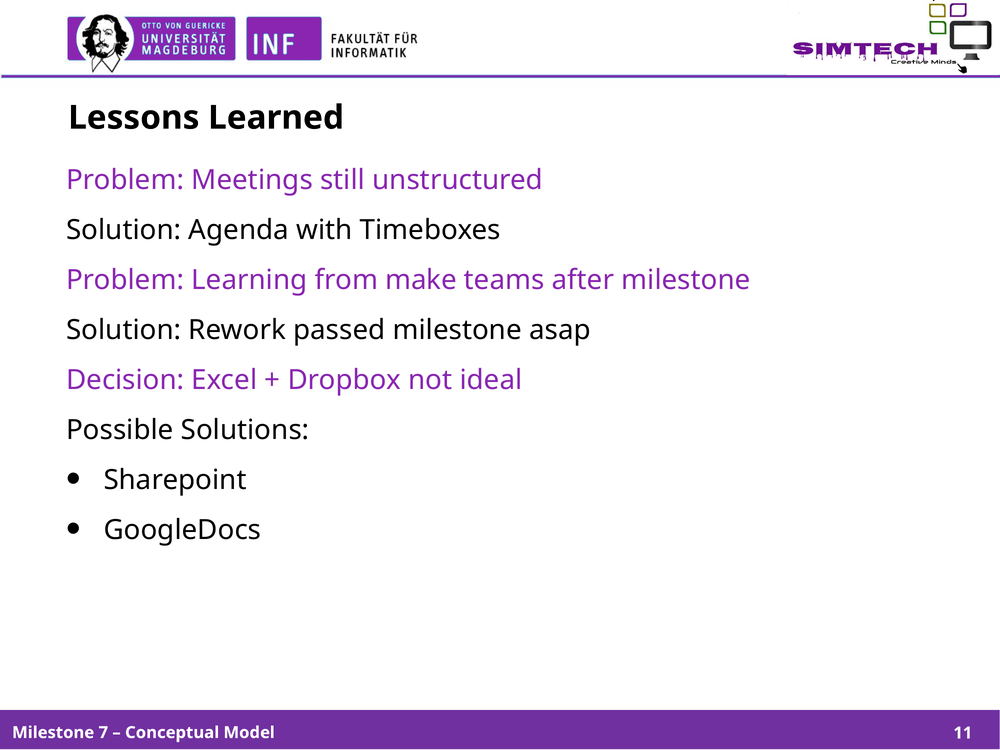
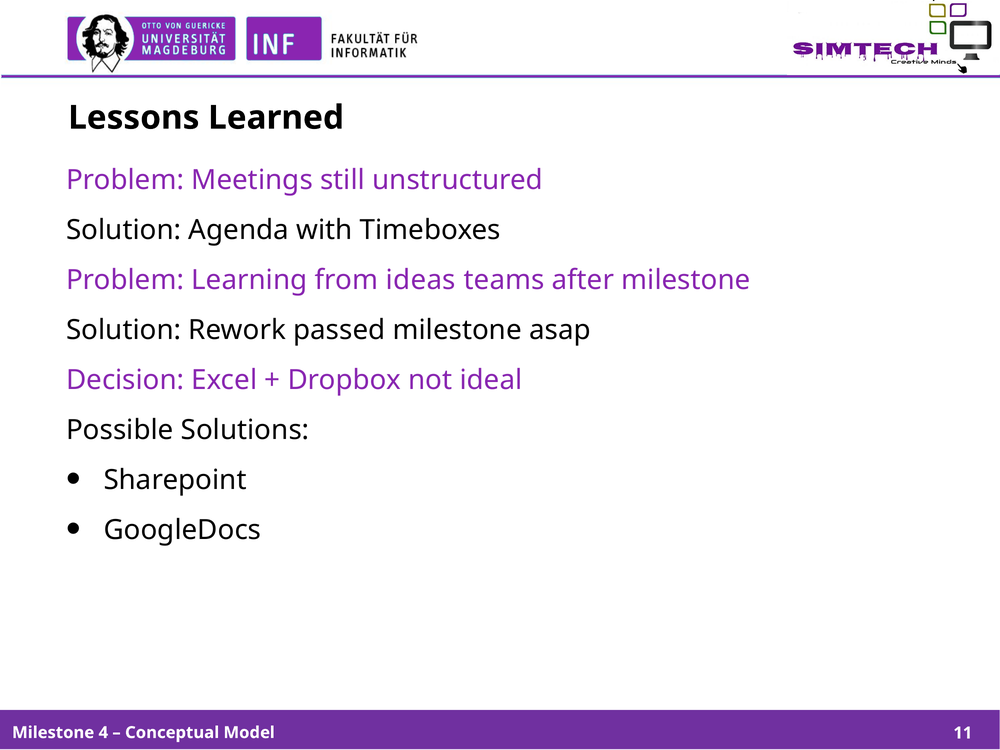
make: make -> ideas
7: 7 -> 4
